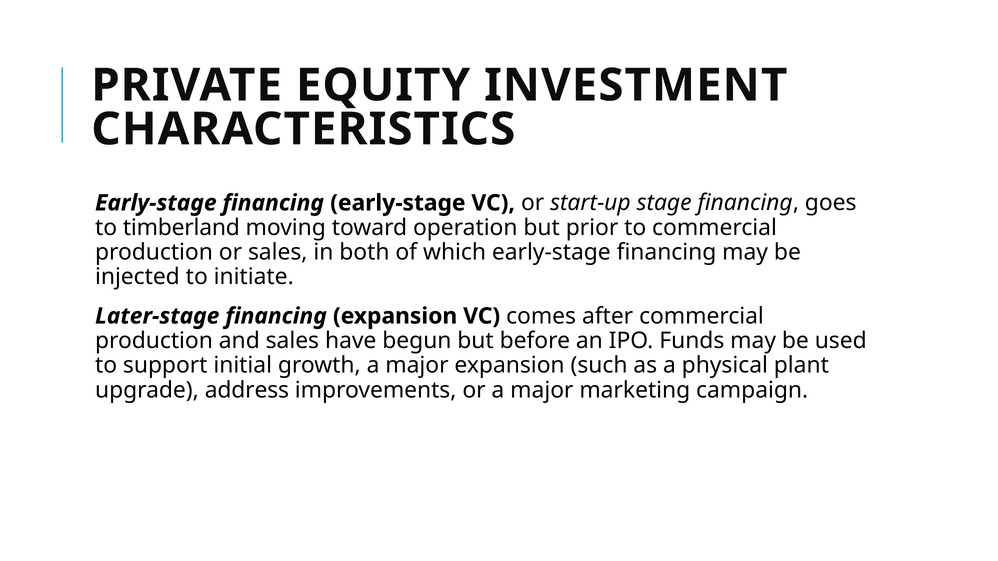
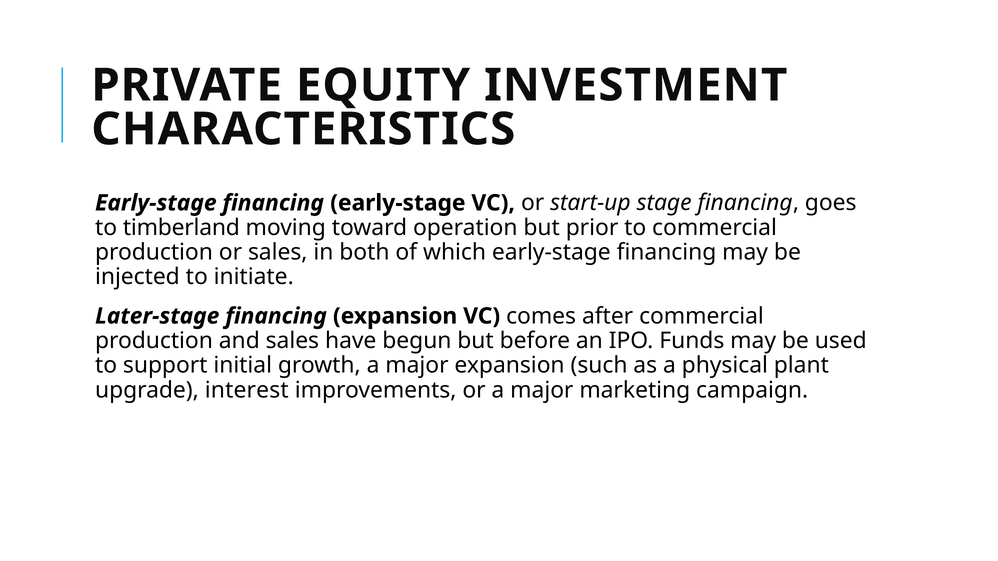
address: address -> interest
